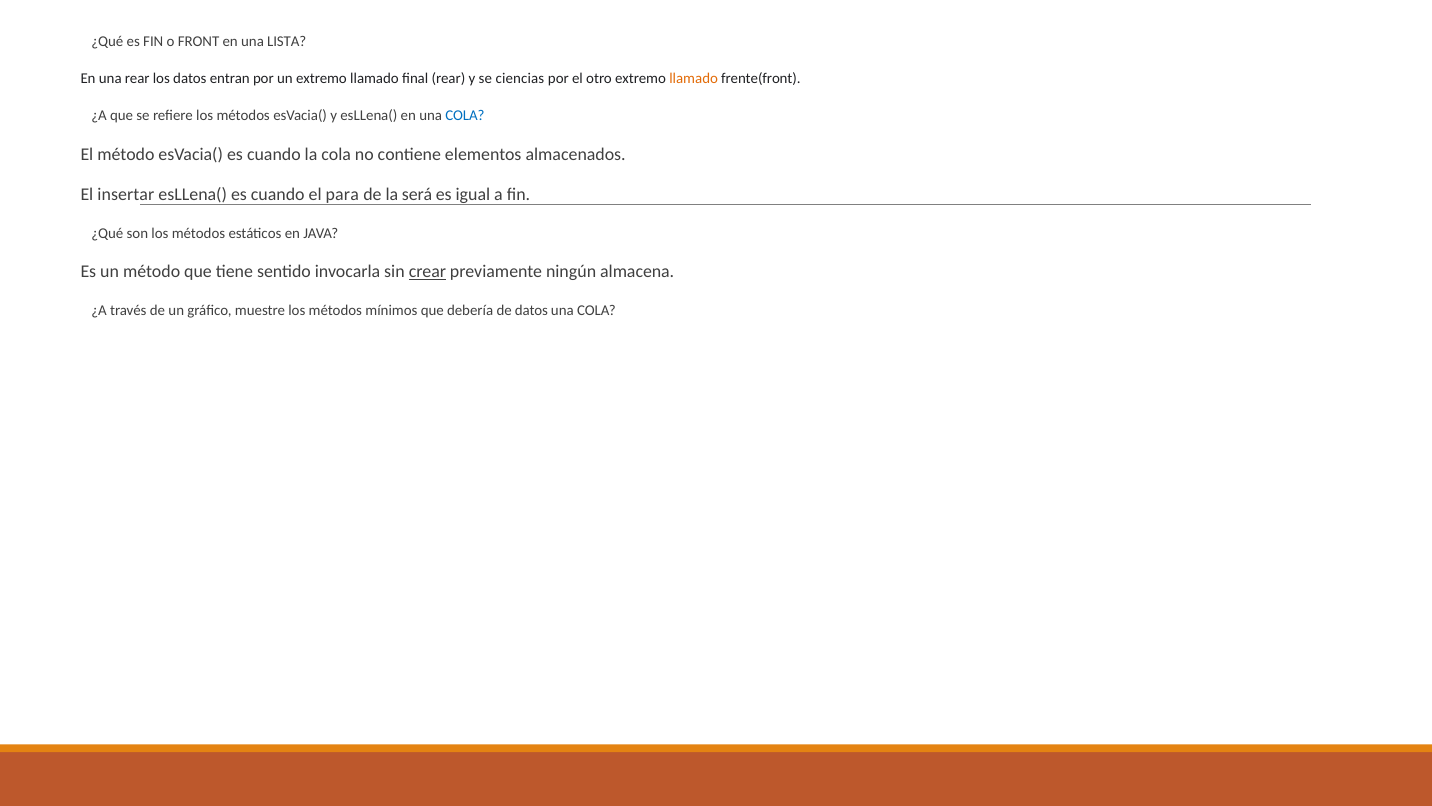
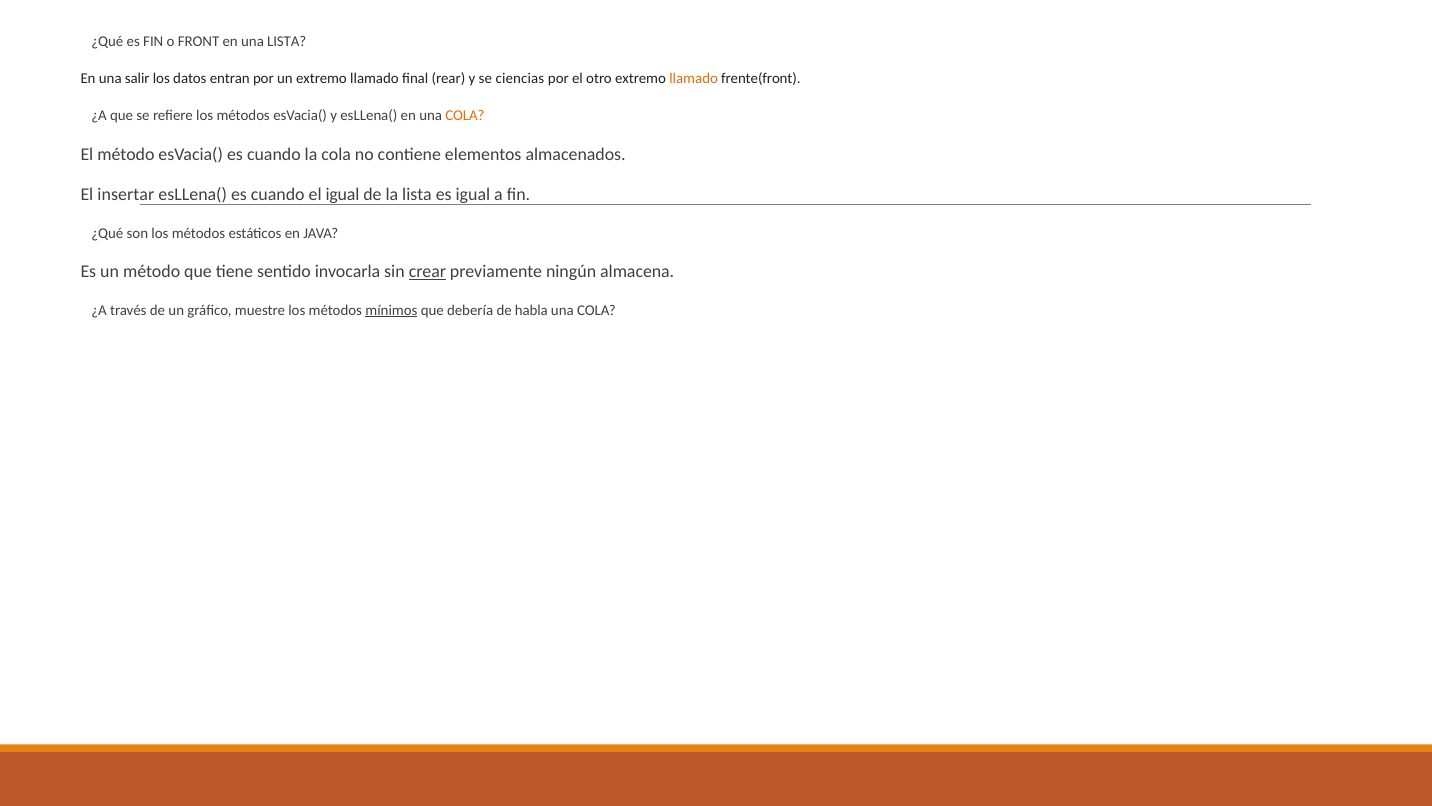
una rear: rear -> salir
COLA at (465, 116) colour: blue -> orange
el para: para -> igual
la será: será -> lista
mínimos underline: none -> present
de datos: datos -> habla
